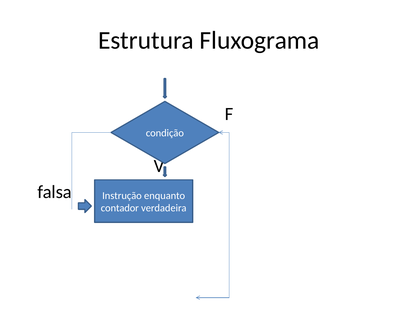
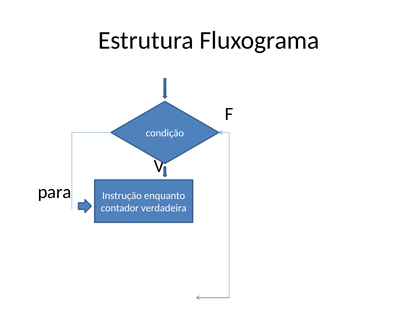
falsa: falsa -> para
